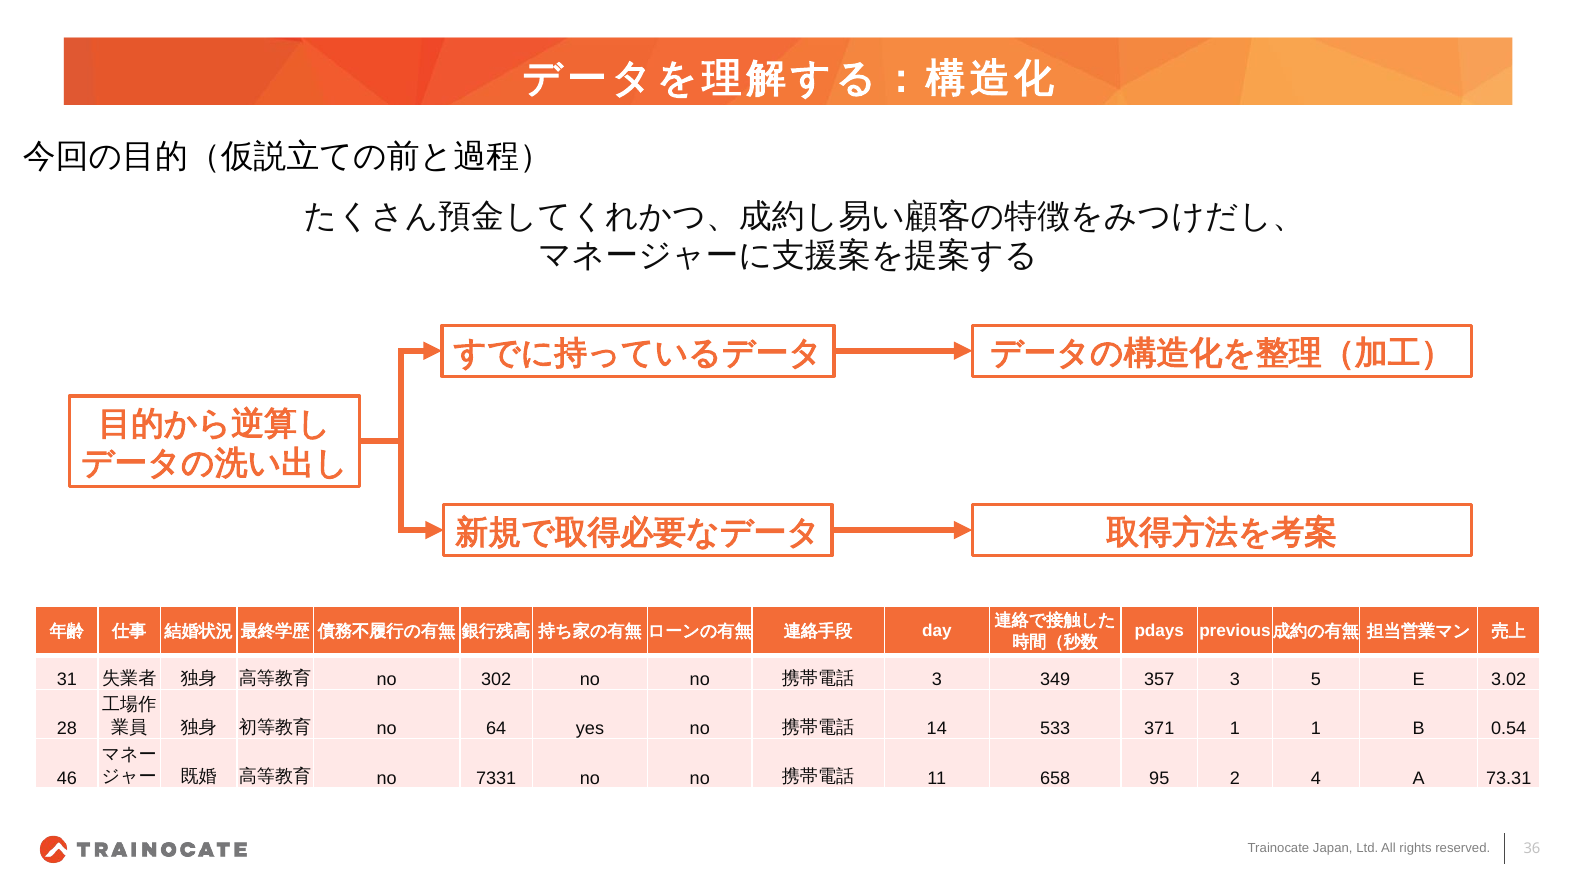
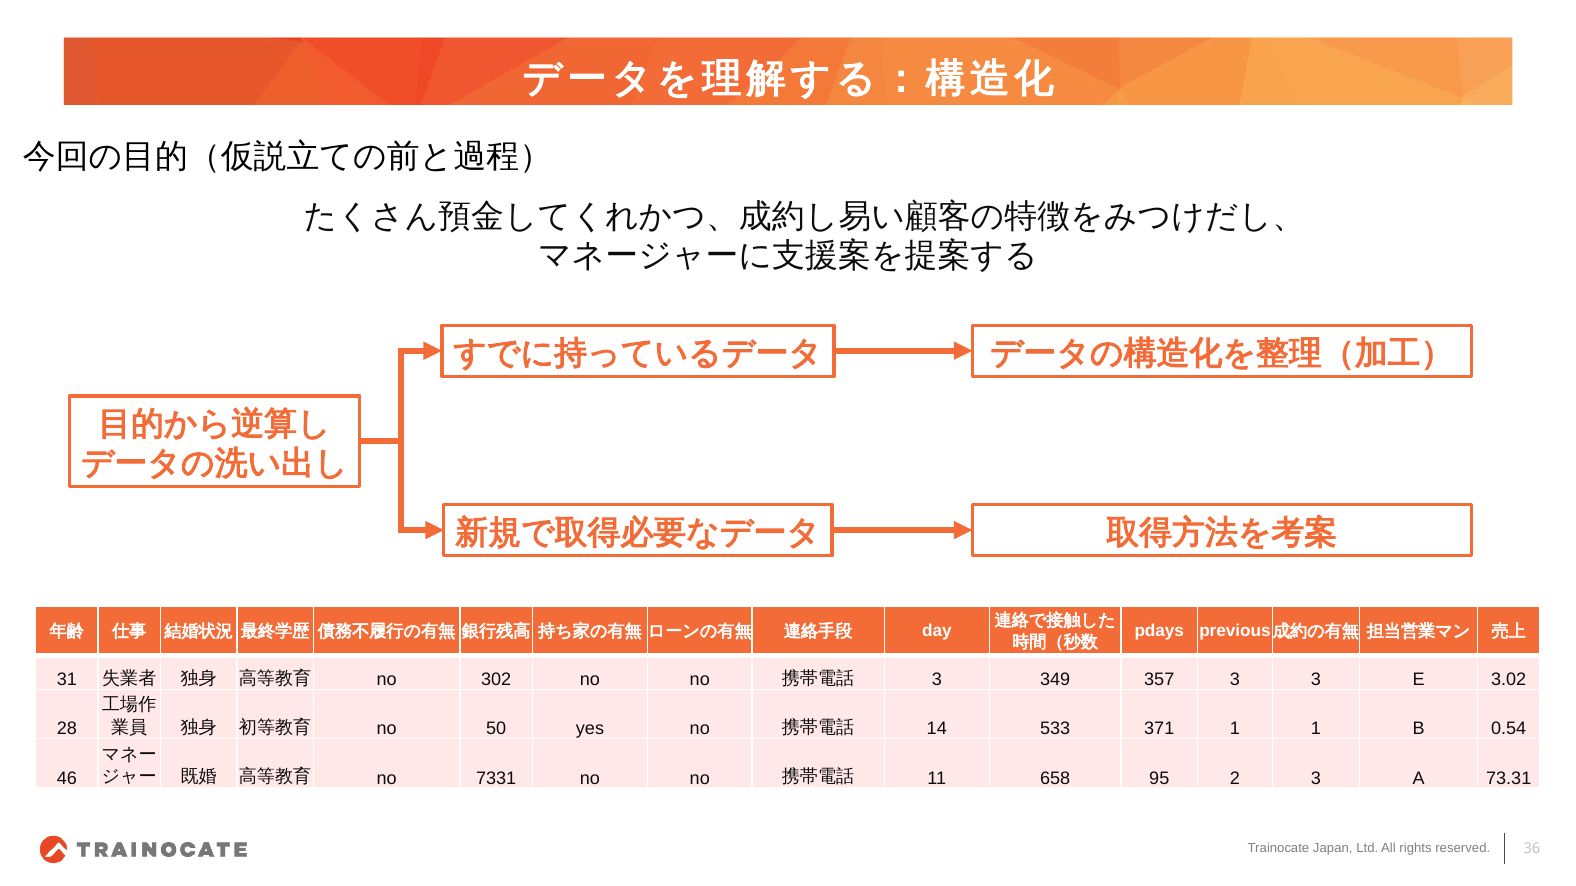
3 5: 5 -> 3
64: 64 -> 50
2 4: 4 -> 3
